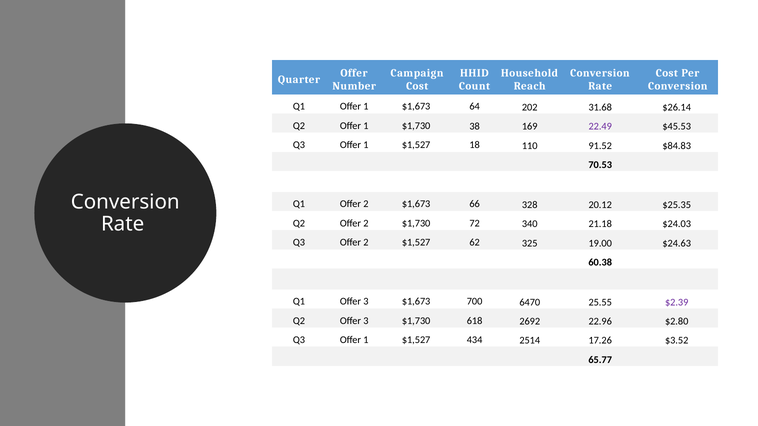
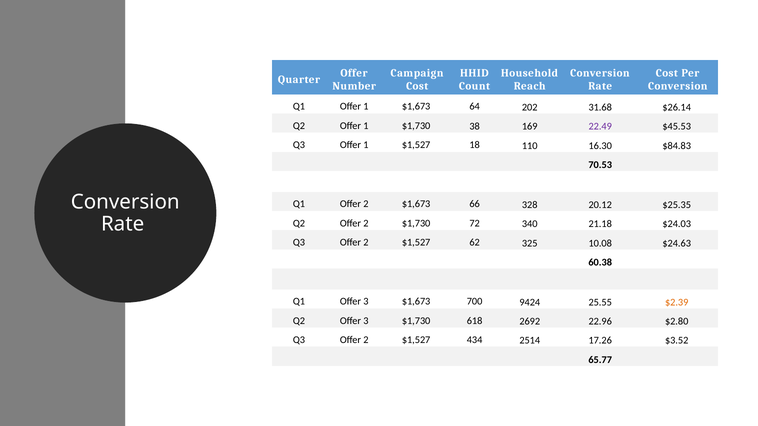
91.52: 91.52 -> 16.30
19.00: 19.00 -> 10.08
6470: 6470 -> 9424
$2.39 colour: purple -> orange
1 at (366, 340): 1 -> 2
